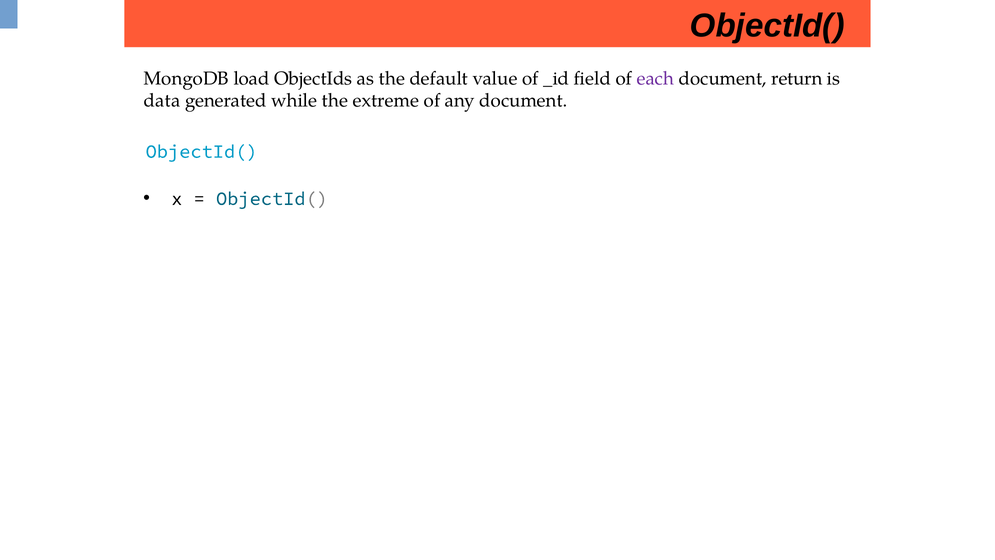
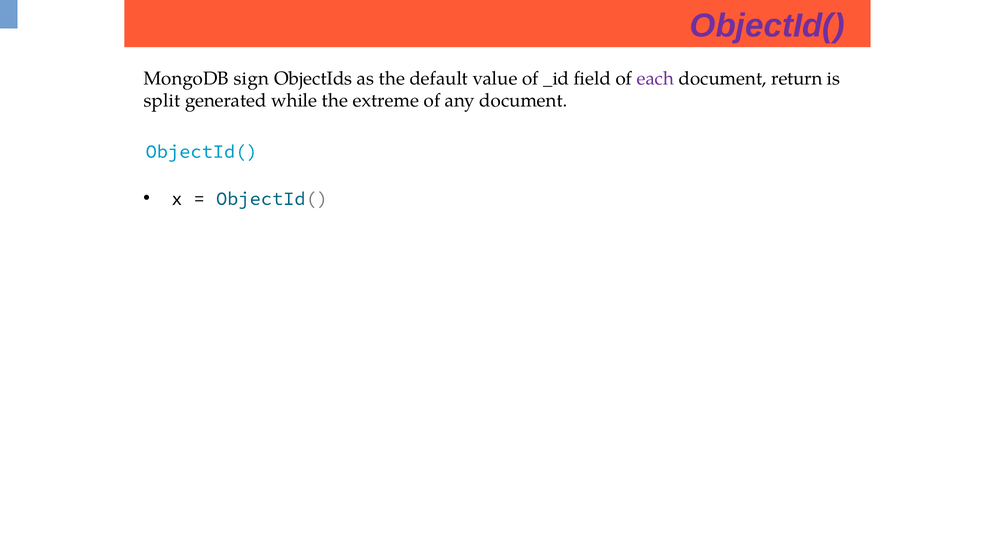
ObjectId( at (767, 26) colour: black -> purple
load: load -> sign
data: data -> split
